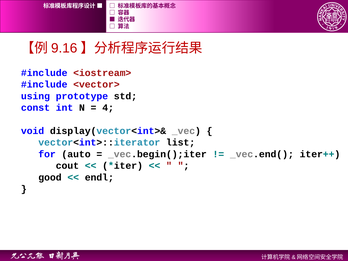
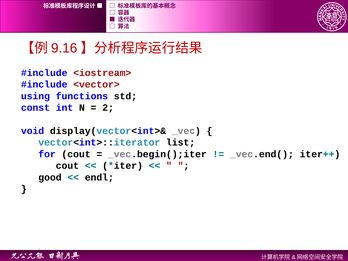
prototype: prototype -> functions
4: 4 -> 2
for auto: auto -> cout
